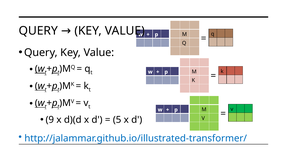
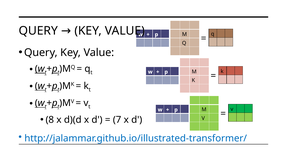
9: 9 -> 8
5: 5 -> 7
